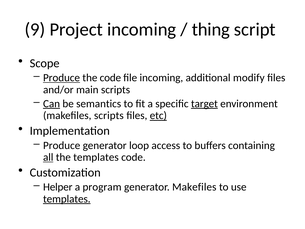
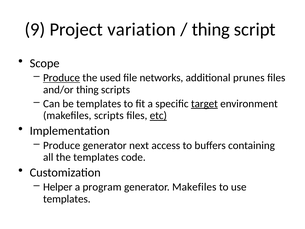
Project incoming: incoming -> variation
the code: code -> used
file incoming: incoming -> networks
modify: modify -> prunes
and/or main: main -> thing
Can underline: present -> none
be semantics: semantics -> templates
loop: loop -> next
all underline: present -> none
templates at (67, 199) underline: present -> none
